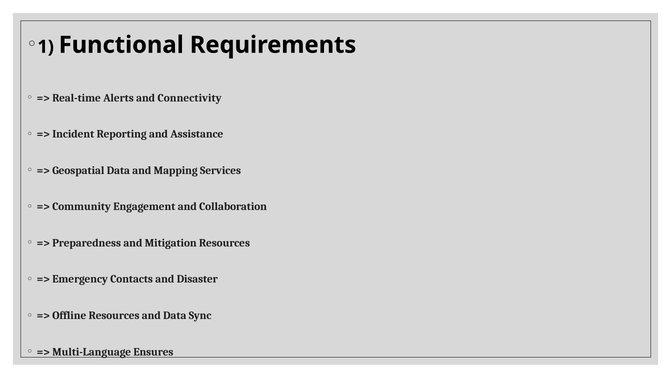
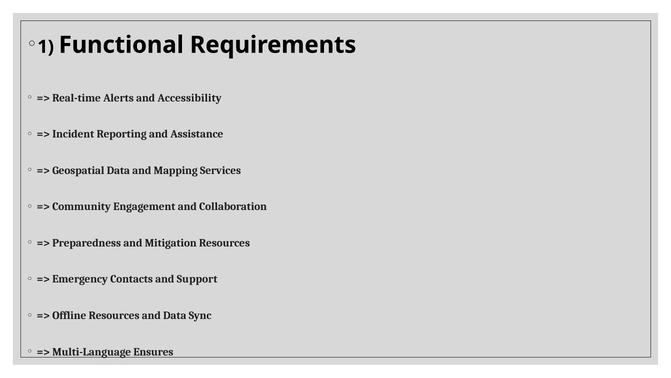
Connectivity: Connectivity -> Accessibility
Disaster: Disaster -> Support
